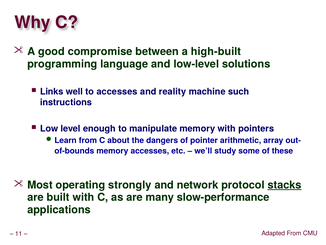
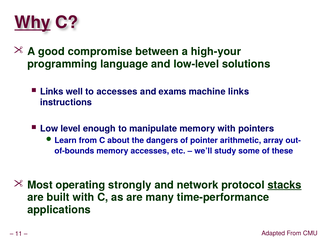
Why underline: none -> present
high-built: high-built -> high-your
reality: reality -> exams
machine such: such -> links
slow-performance: slow-performance -> time-performance
